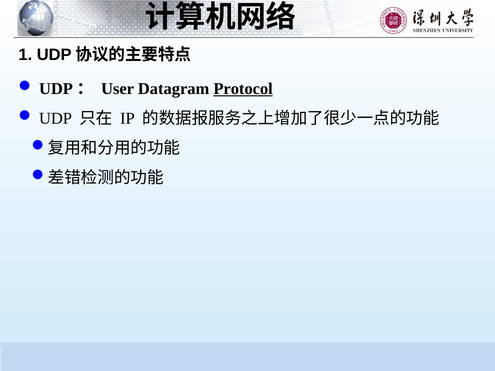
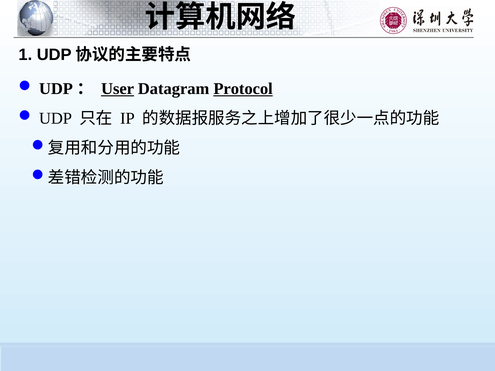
User underline: none -> present
